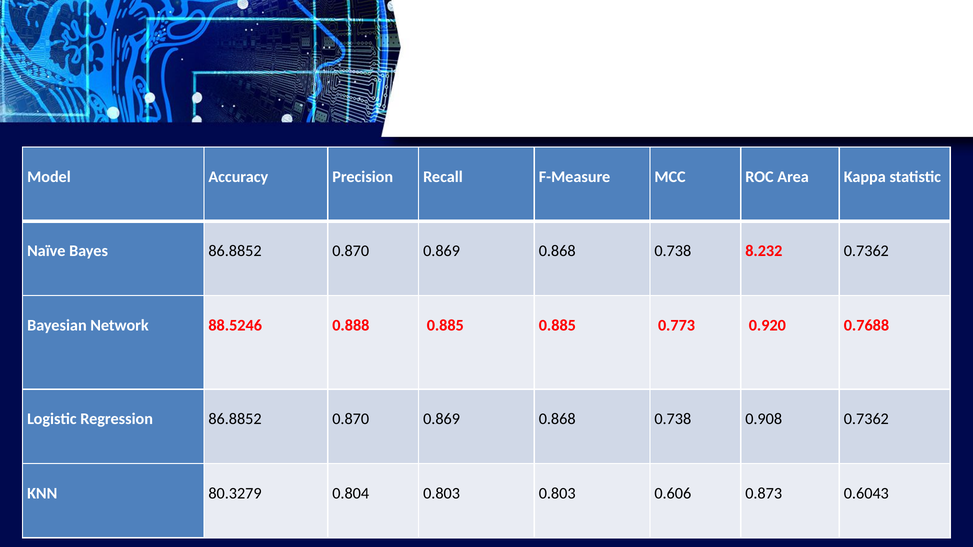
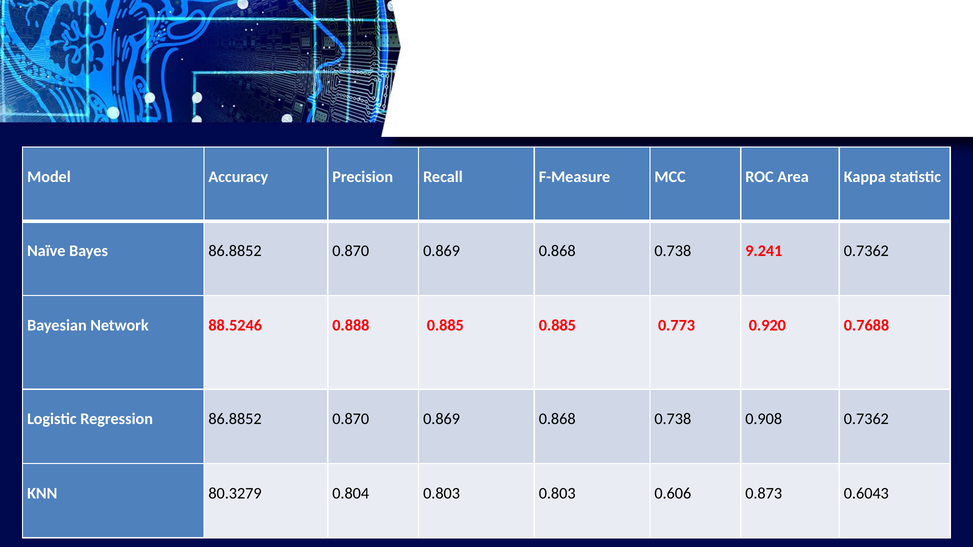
8.232: 8.232 -> 9.241
